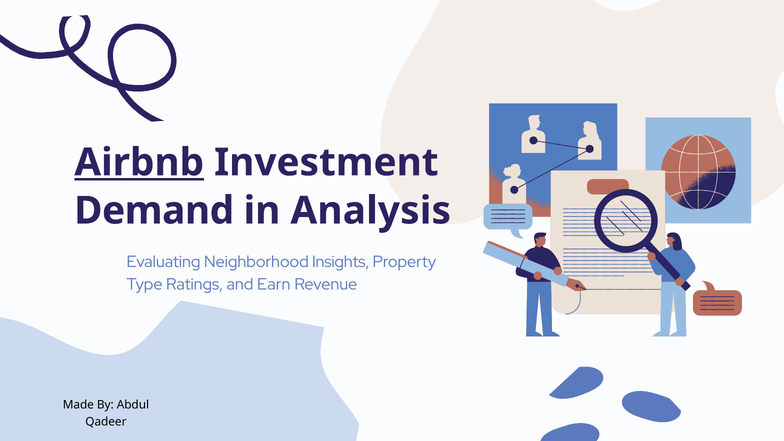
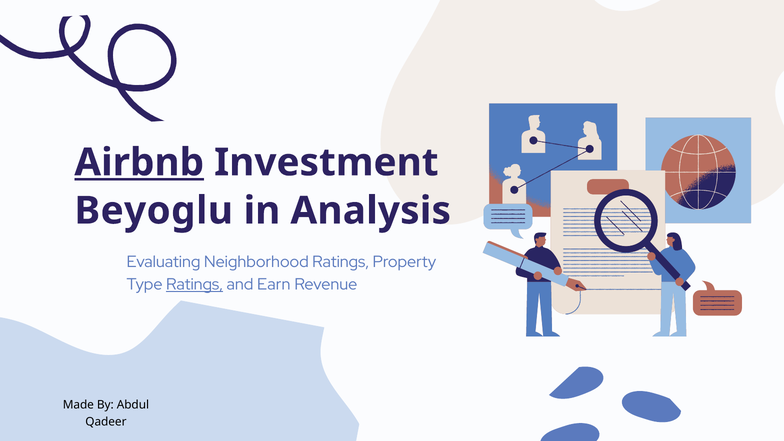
Demand: Demand -> Beyoglu
Neighborhood Insights: Insights -> Ratings
Ratings at (195, 285) underline: none -> present
